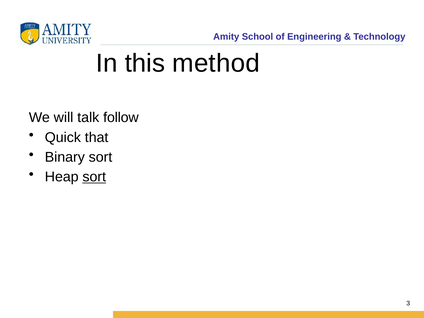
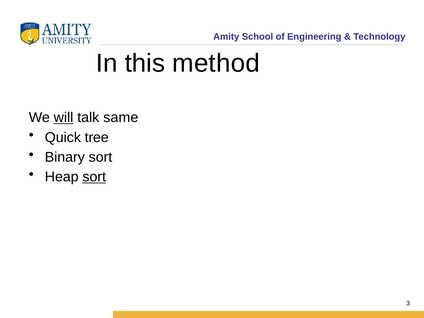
will underline: none -> present
follow: follow -> same
that: that -> tree
